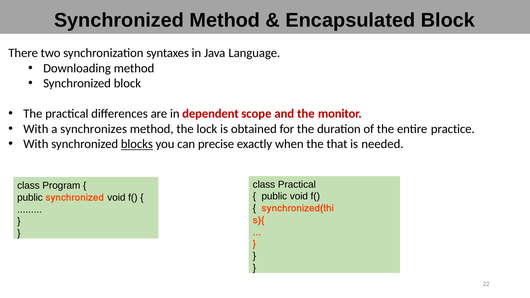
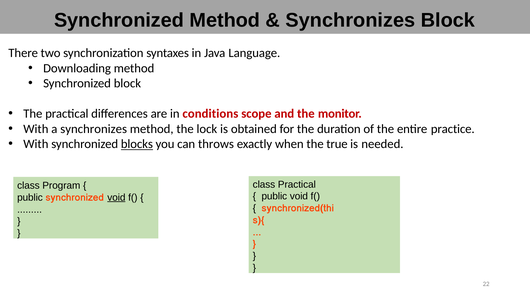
Encapsulated at (350, 20): Encapsulated -> Synchronizes
dependent: dependent -> conditions
precise: precise -> throws
that: that -> true
void at (116, 198) underline: none -> present
